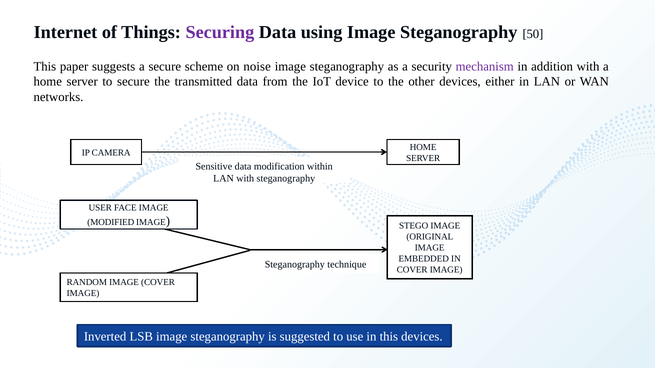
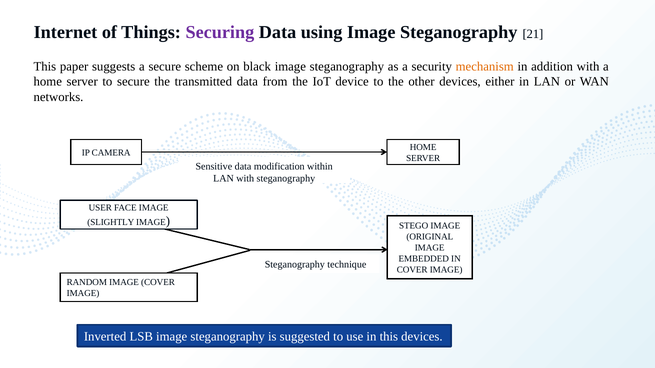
50: 50 -> 21
noise: noise -> black
mechanism colour: purple -> orange
MODIFIED: MODIFIED -> SLIGHTLY
